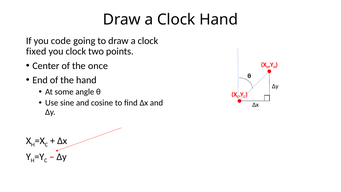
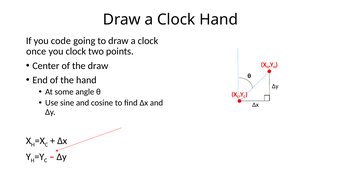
fixed: fixed -> once
the once: once -> draw
